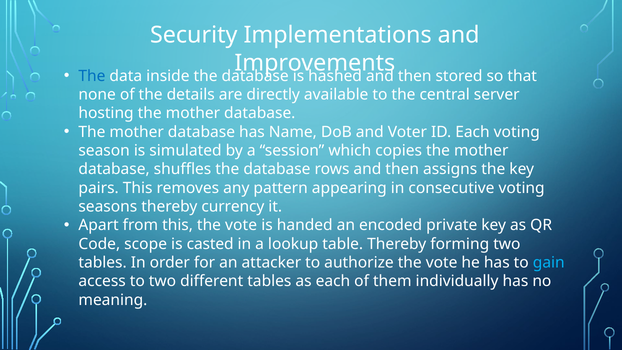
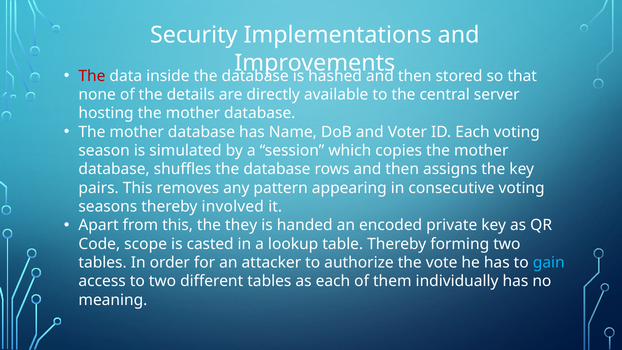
The at (92, 76) colour: blue -> red
currency: currency -> involved
this the vote: vote -> they
